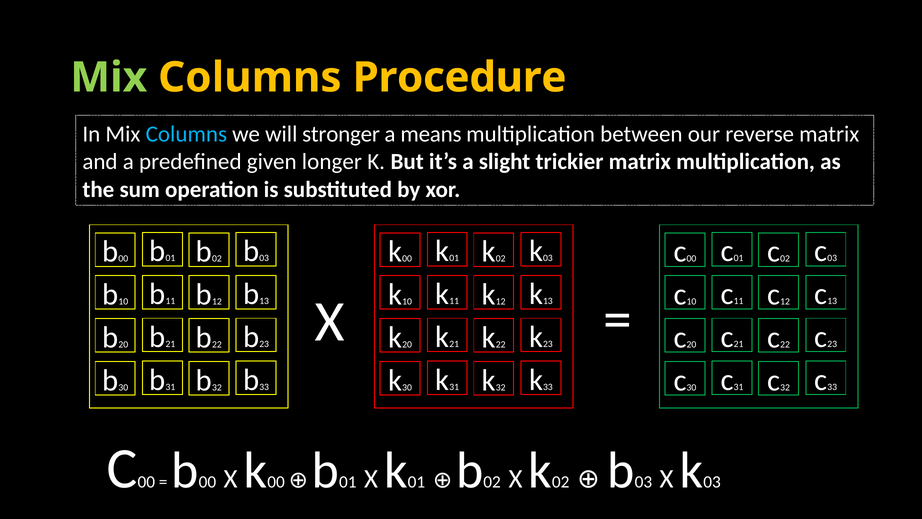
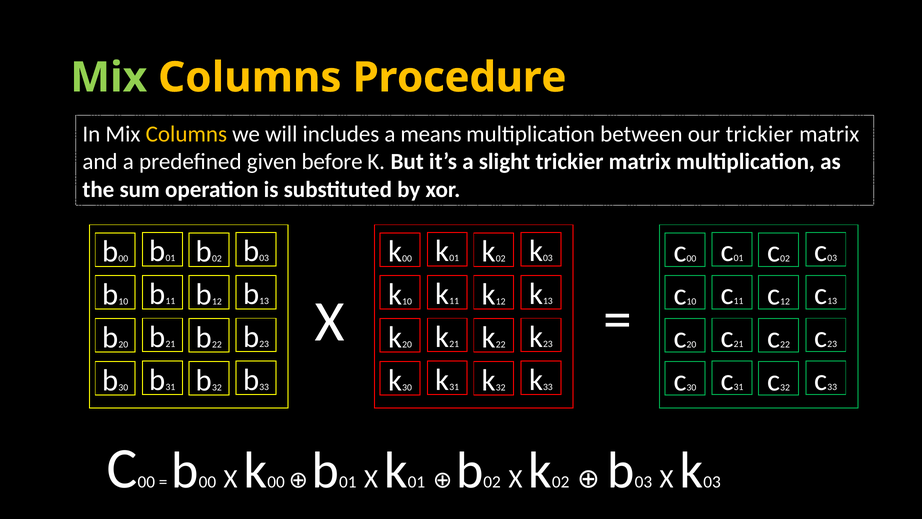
Columns at (186, 134) colour: light blue -> yellow
stronger: stronger -> includes
our reverse: reverse -> trickier
longer: longer -> before
